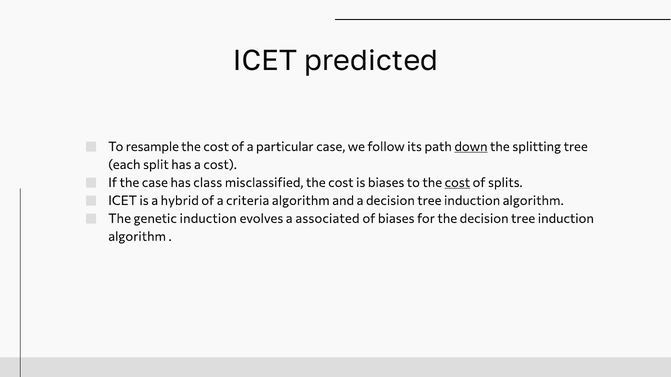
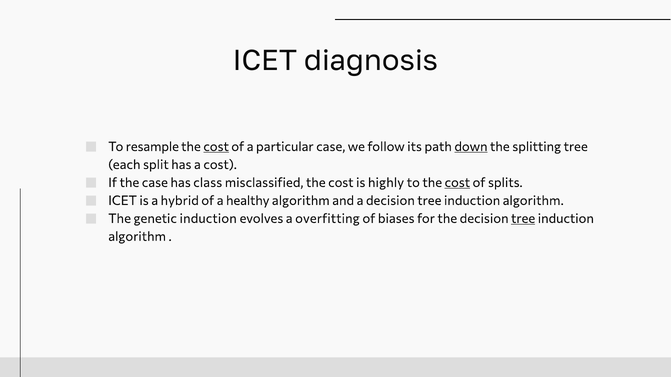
predicted: predicted -> diagnosis
cost at (216, 147) underline: none -> present
is biases: biases -> highly
criteria: criteria -> healthy
associated: associated -> overfitting
tree at (523, 219) underline: none -> present
